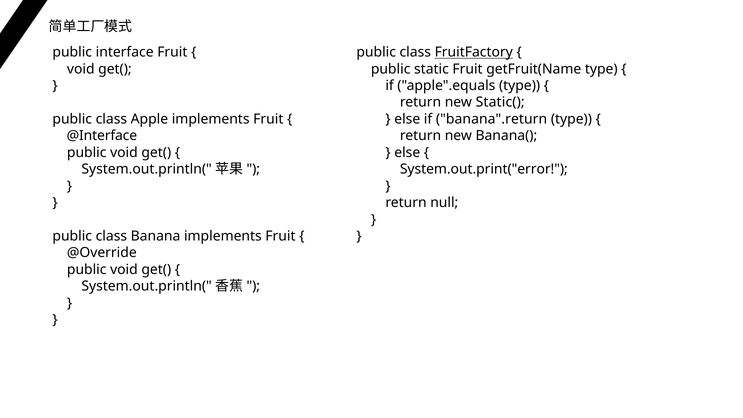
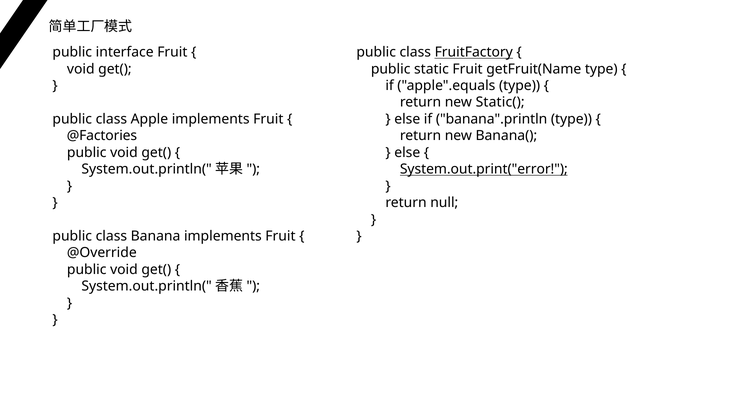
banana".return: banana".return -> banana".println
@Interface: @Interface -> @Factories
System.out.print("error underline: none -> present
